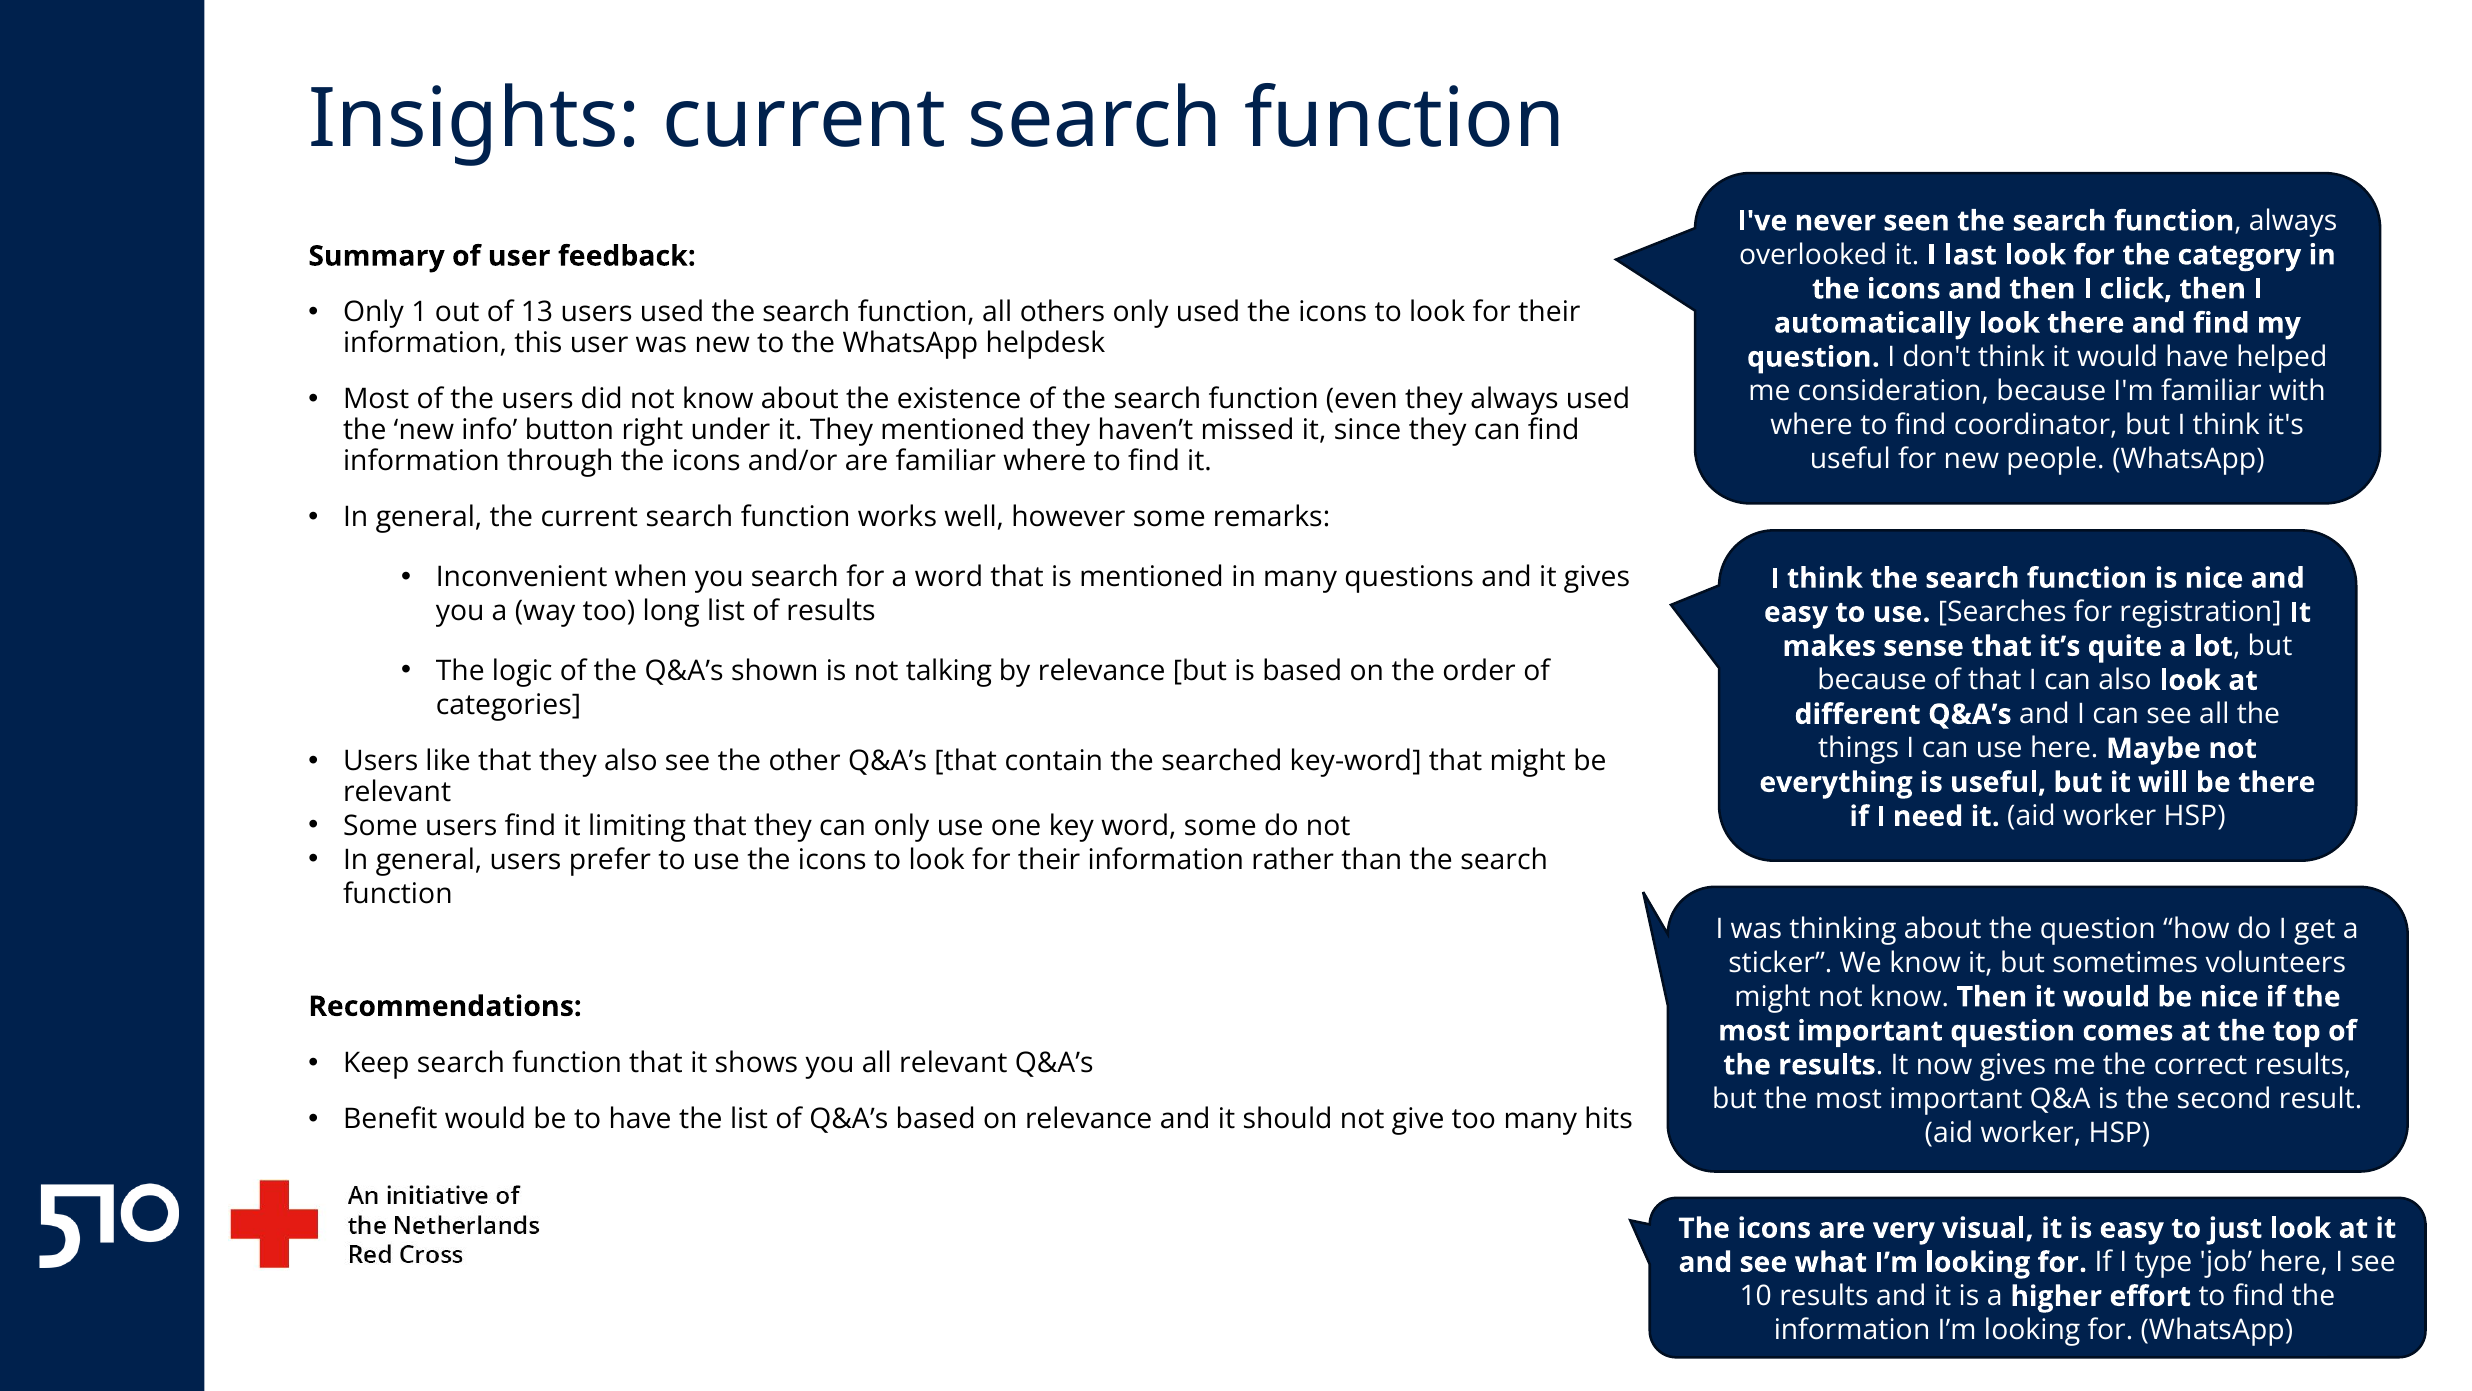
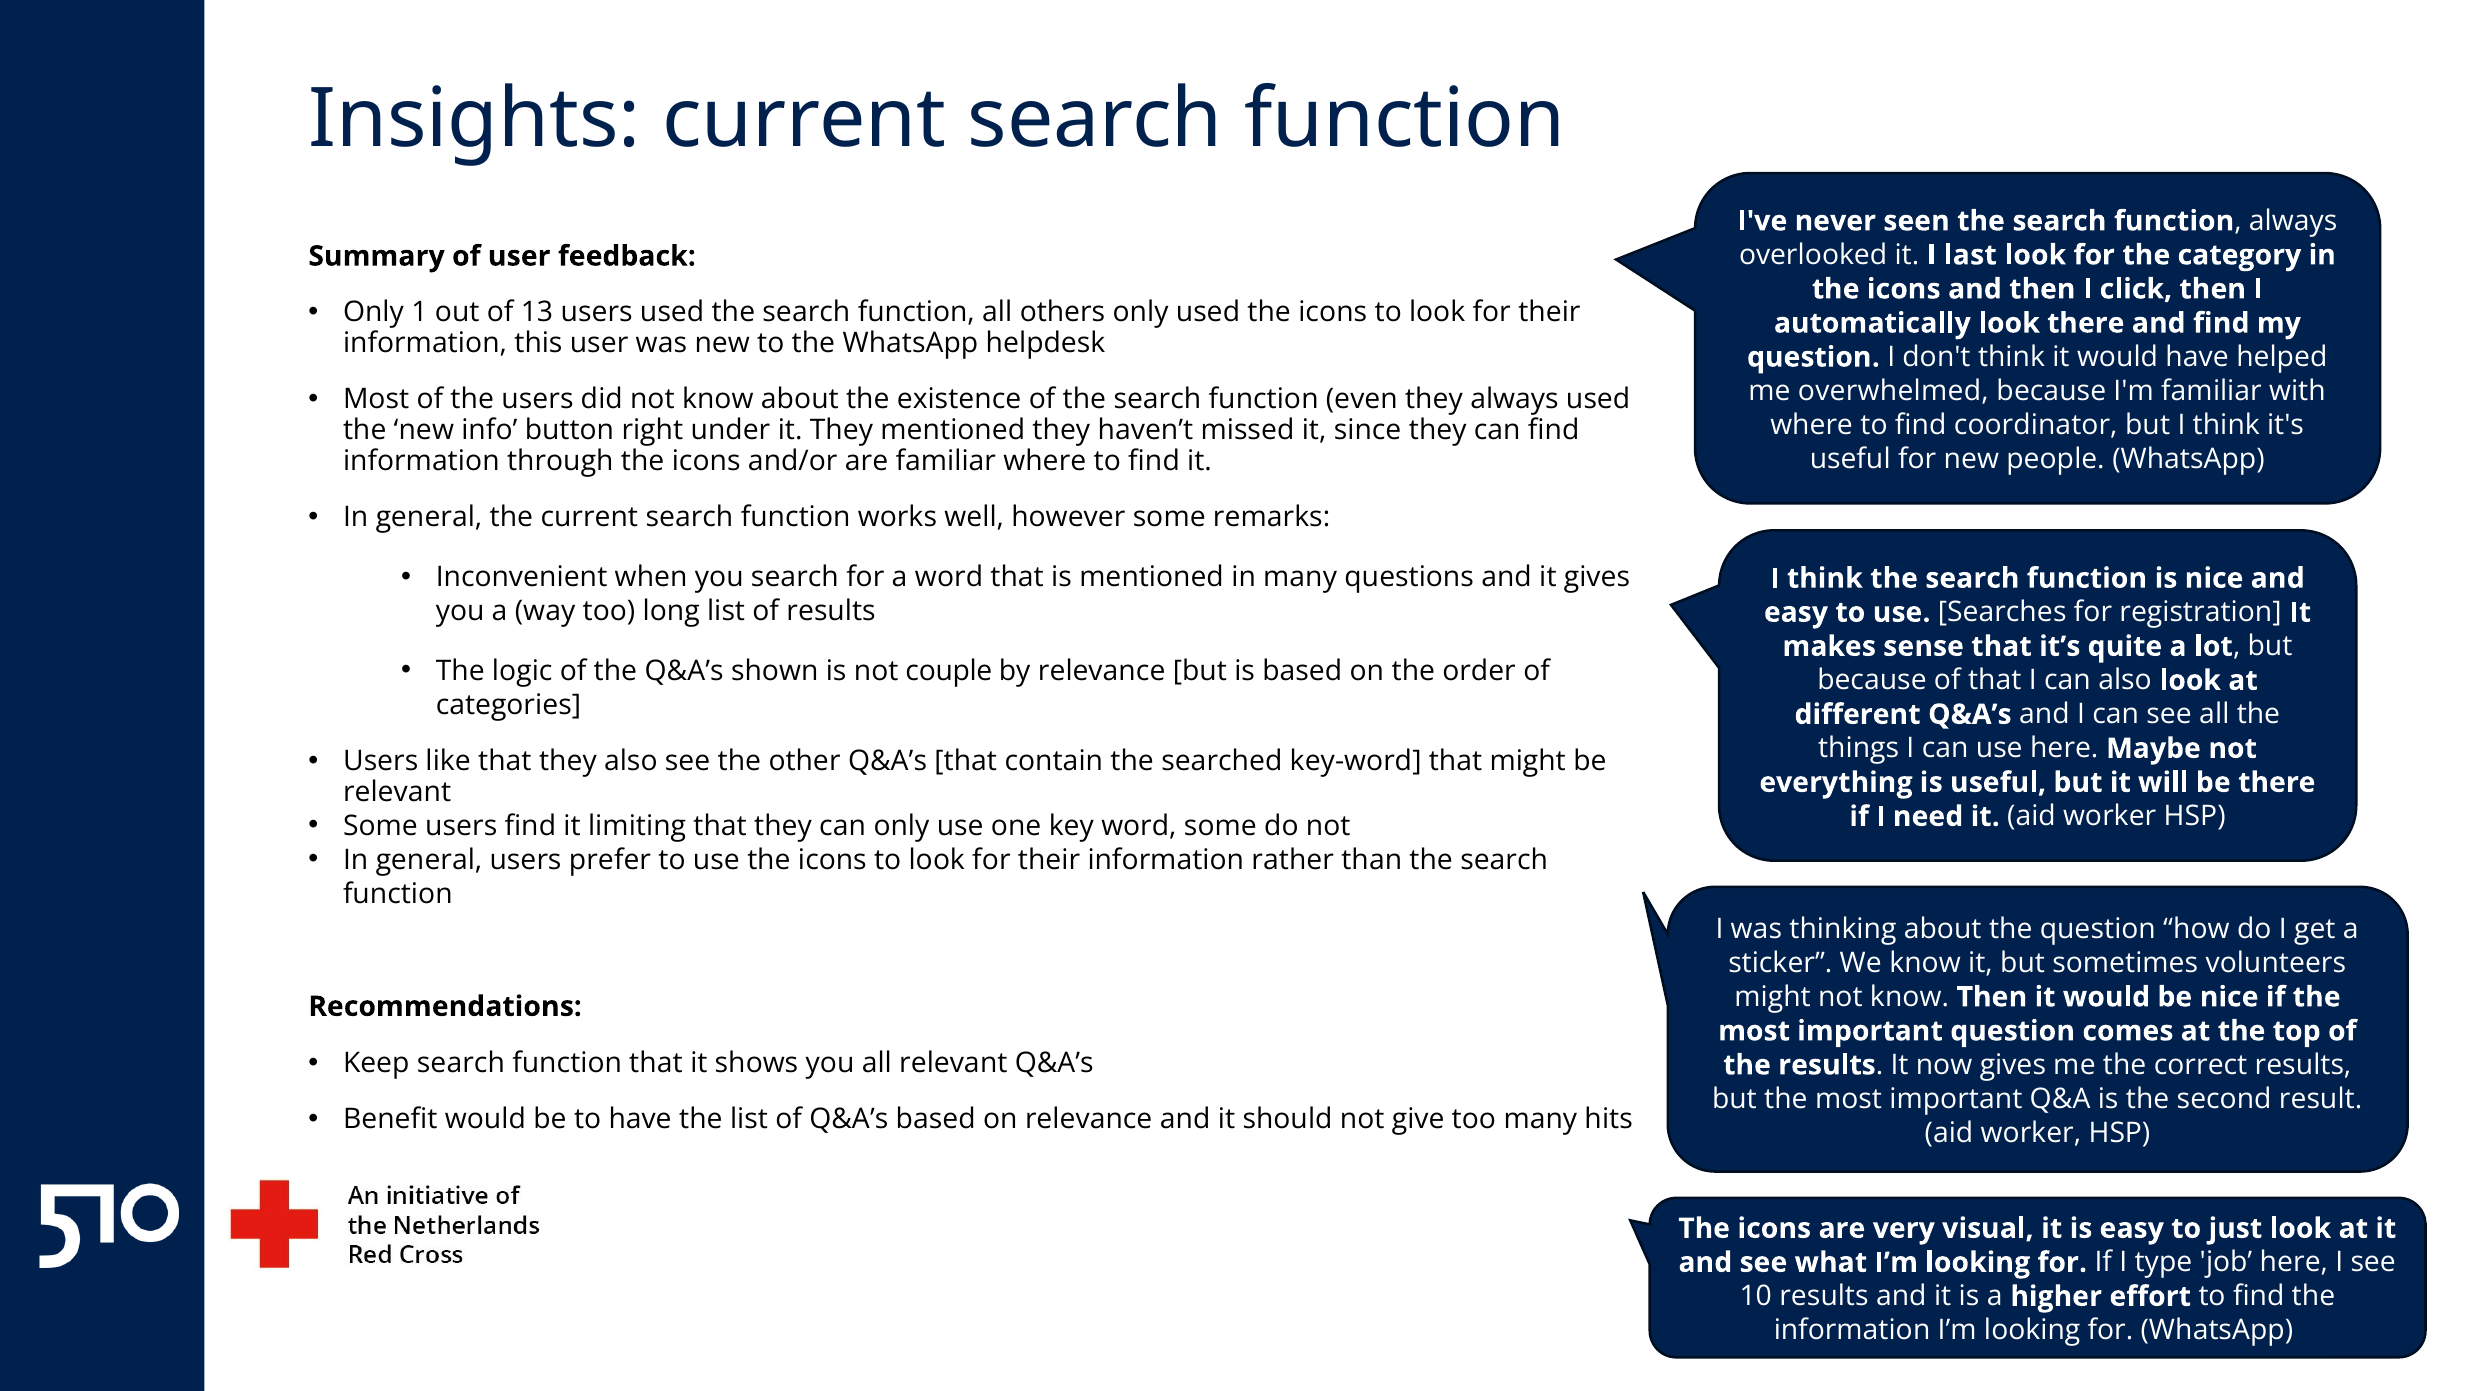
consideration: consideration -> overwhelmed
talking: talking -> couple
